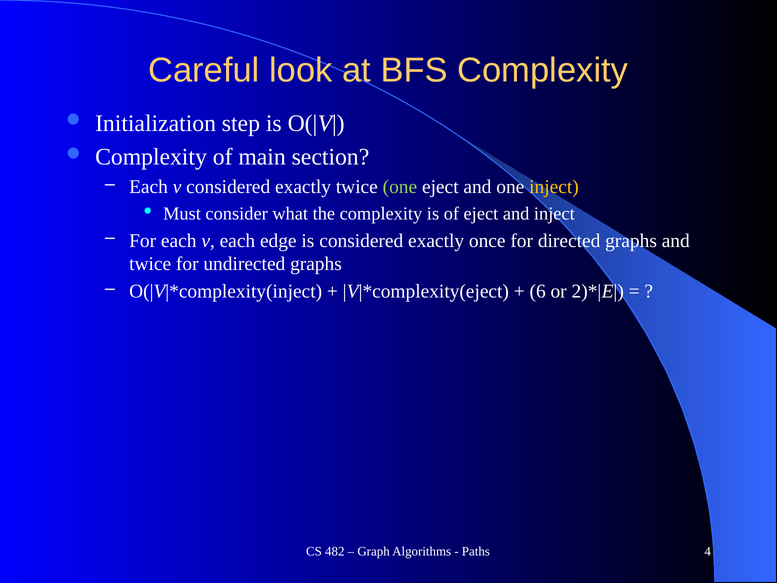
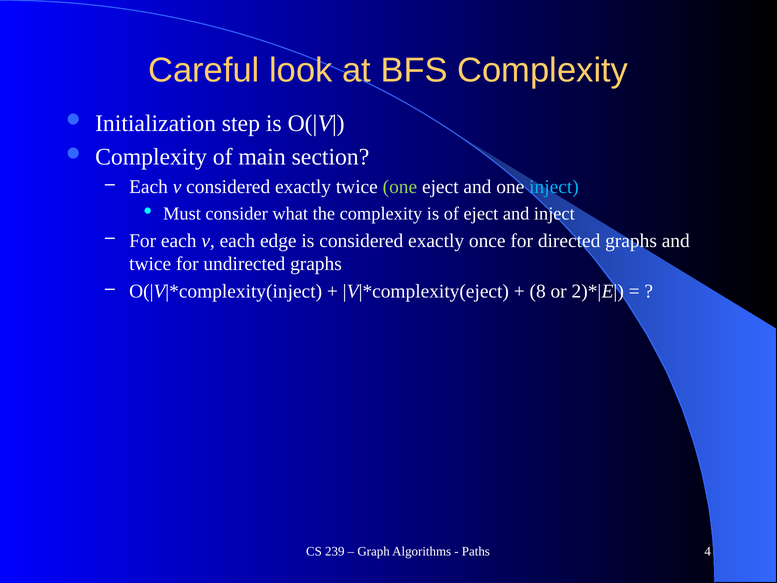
inject at (554, 187) colour: yellow -> light blue
6: 6 -> 8
482: 482 -> 239
